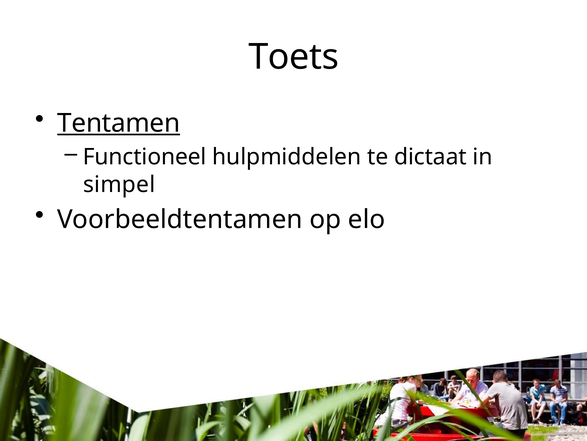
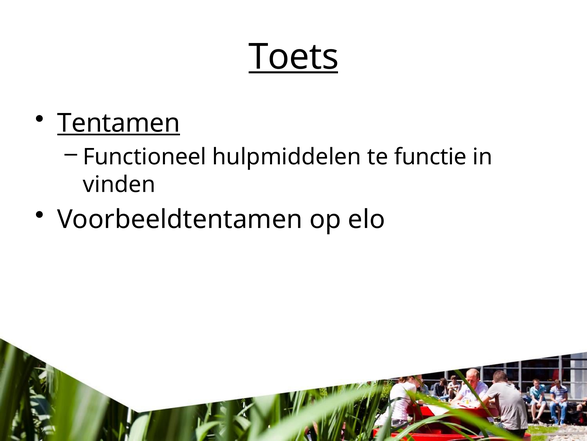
Toets underline: none -> present
dictaat: dictaat -> functie
simpel: simpel -> vinden
